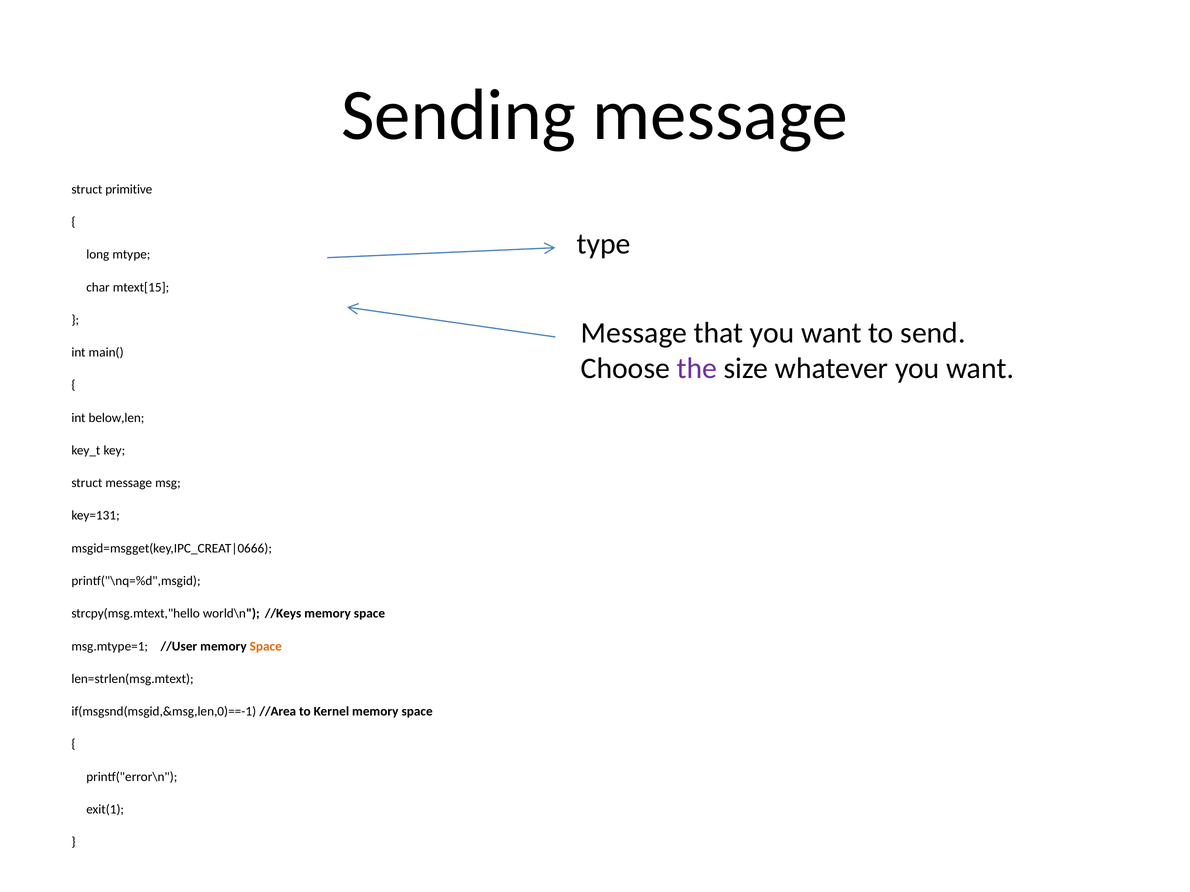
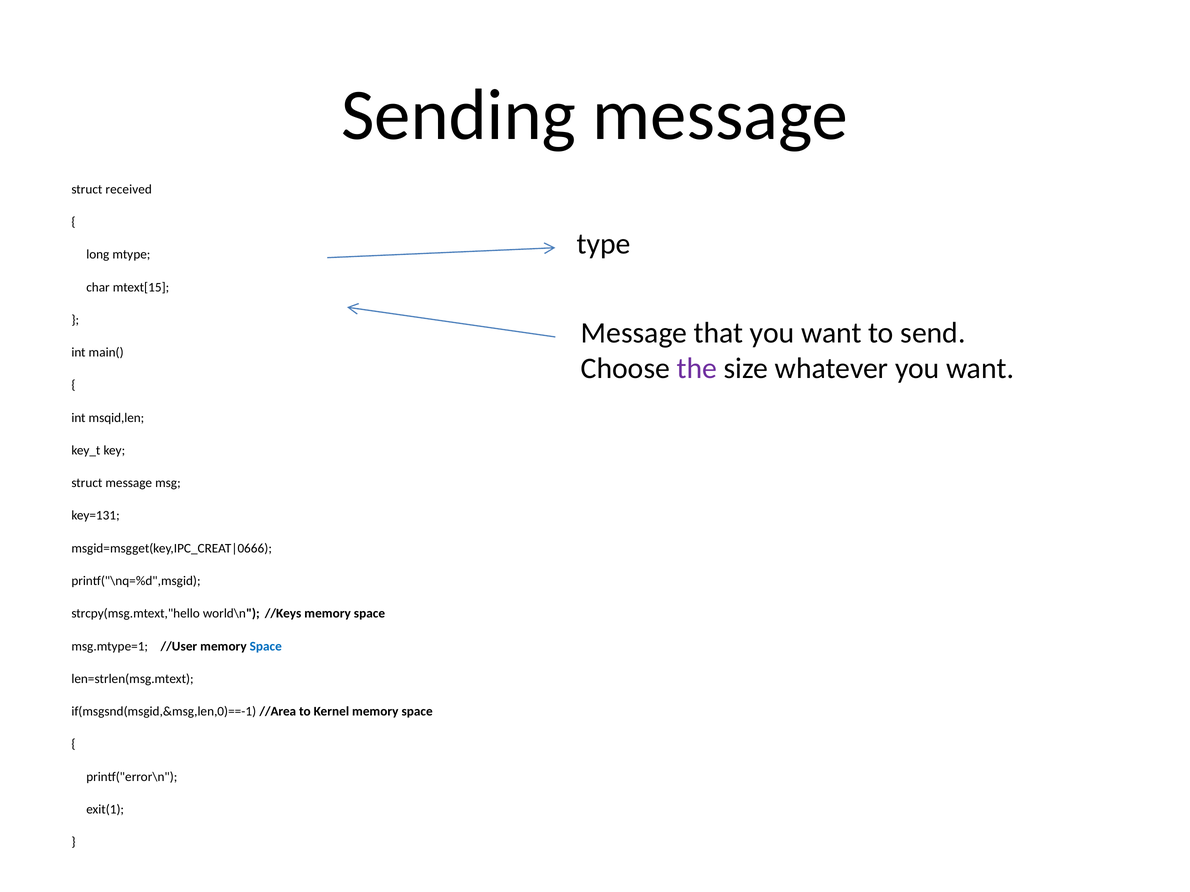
primitive: primitive -> received
below,len: below,len -> msqid,len
Space at (266, 647) colour: orange -> blue
